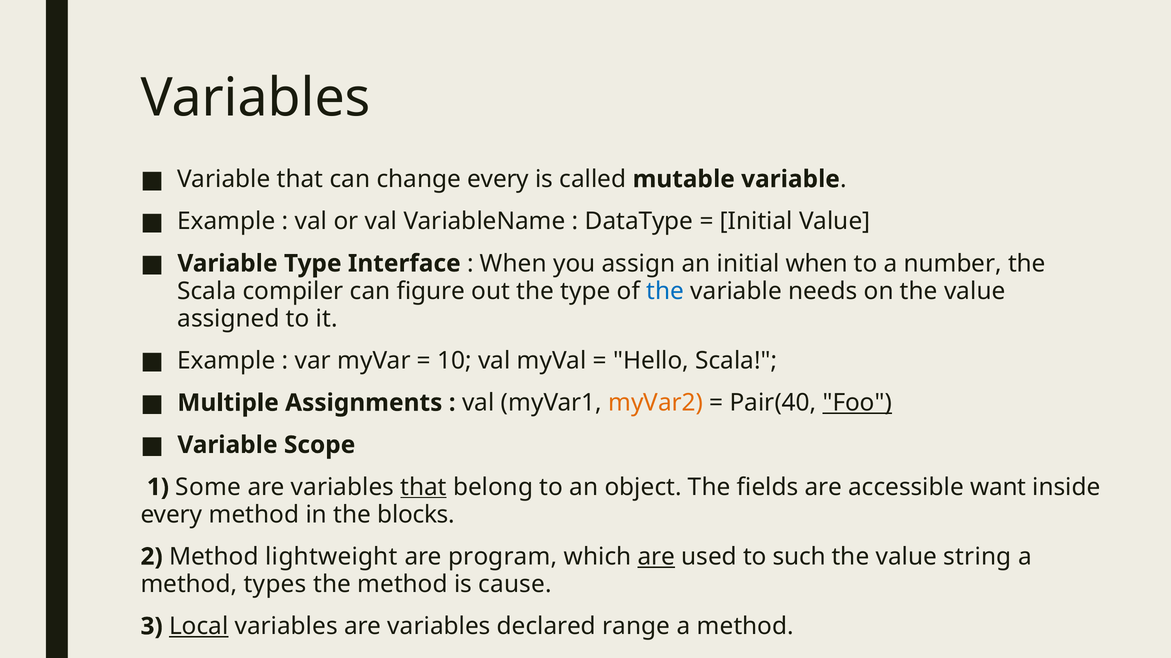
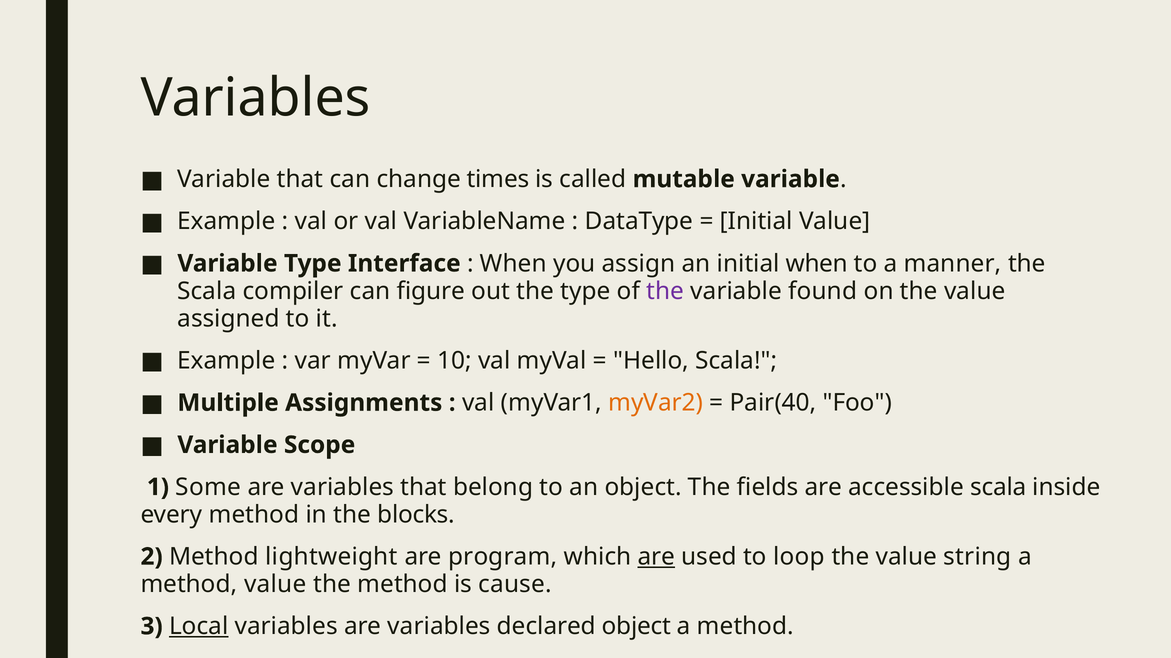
change every: every -> times
number: number -> manner
the at (665, 291) colour: blue -> purple
needs: needs -> found
Foo underline: present -> none
that at (423, 488) underline: present -> none
accessible want: want -> scala
such: such -> loop
method types: types -> value
declared range: range -> object
